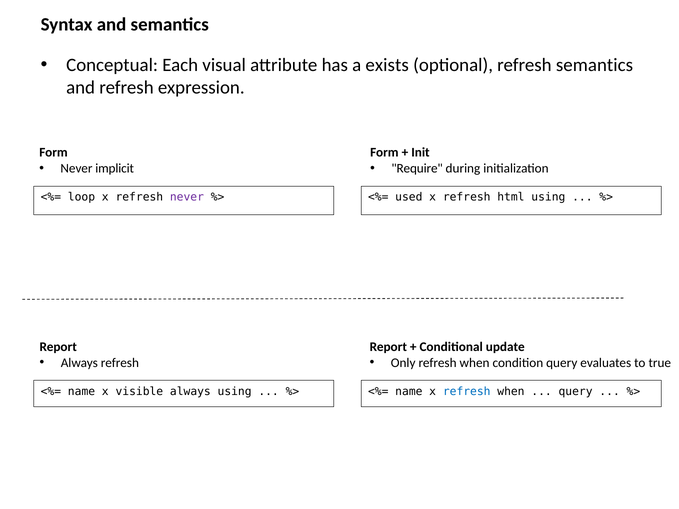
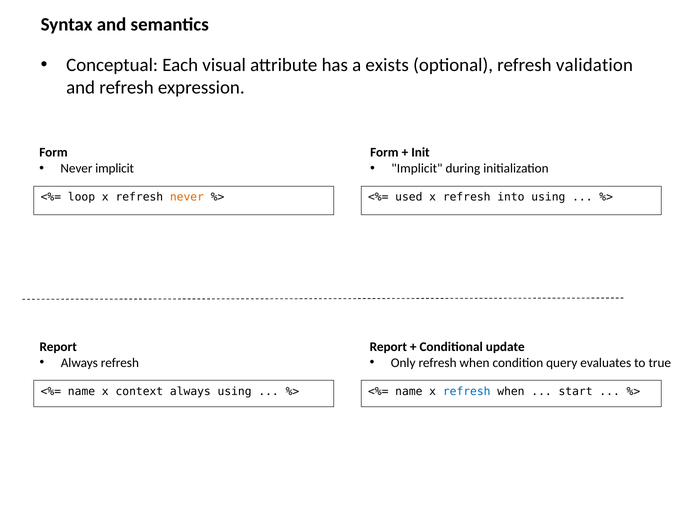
refresh semantics: semantics -> validation
Require at (417, 168): Require -> Implicit
never at (187, 197) colour: purple -> orange
html: html -> into
visible: visible -> context
query at (576, 392): query -> start
